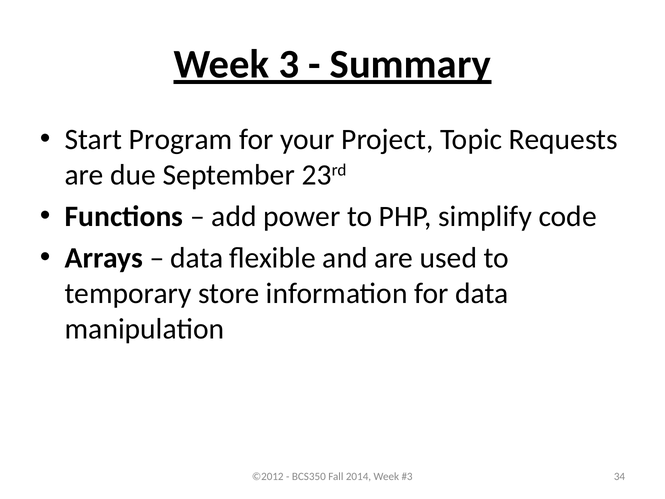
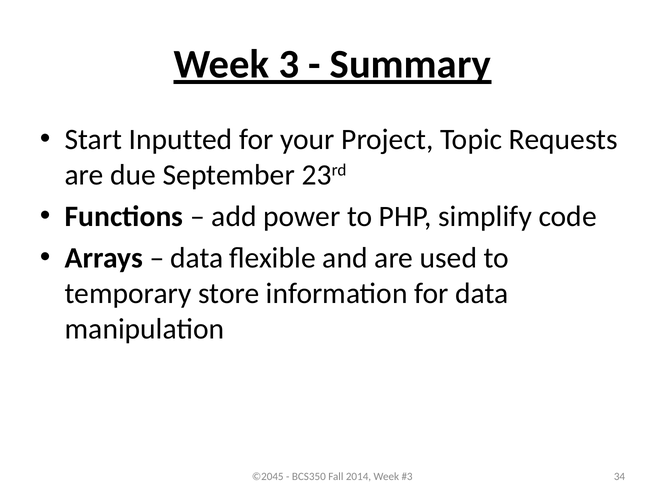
Program: Program -> Inputted
©2012: ©2012 -> ©2045
